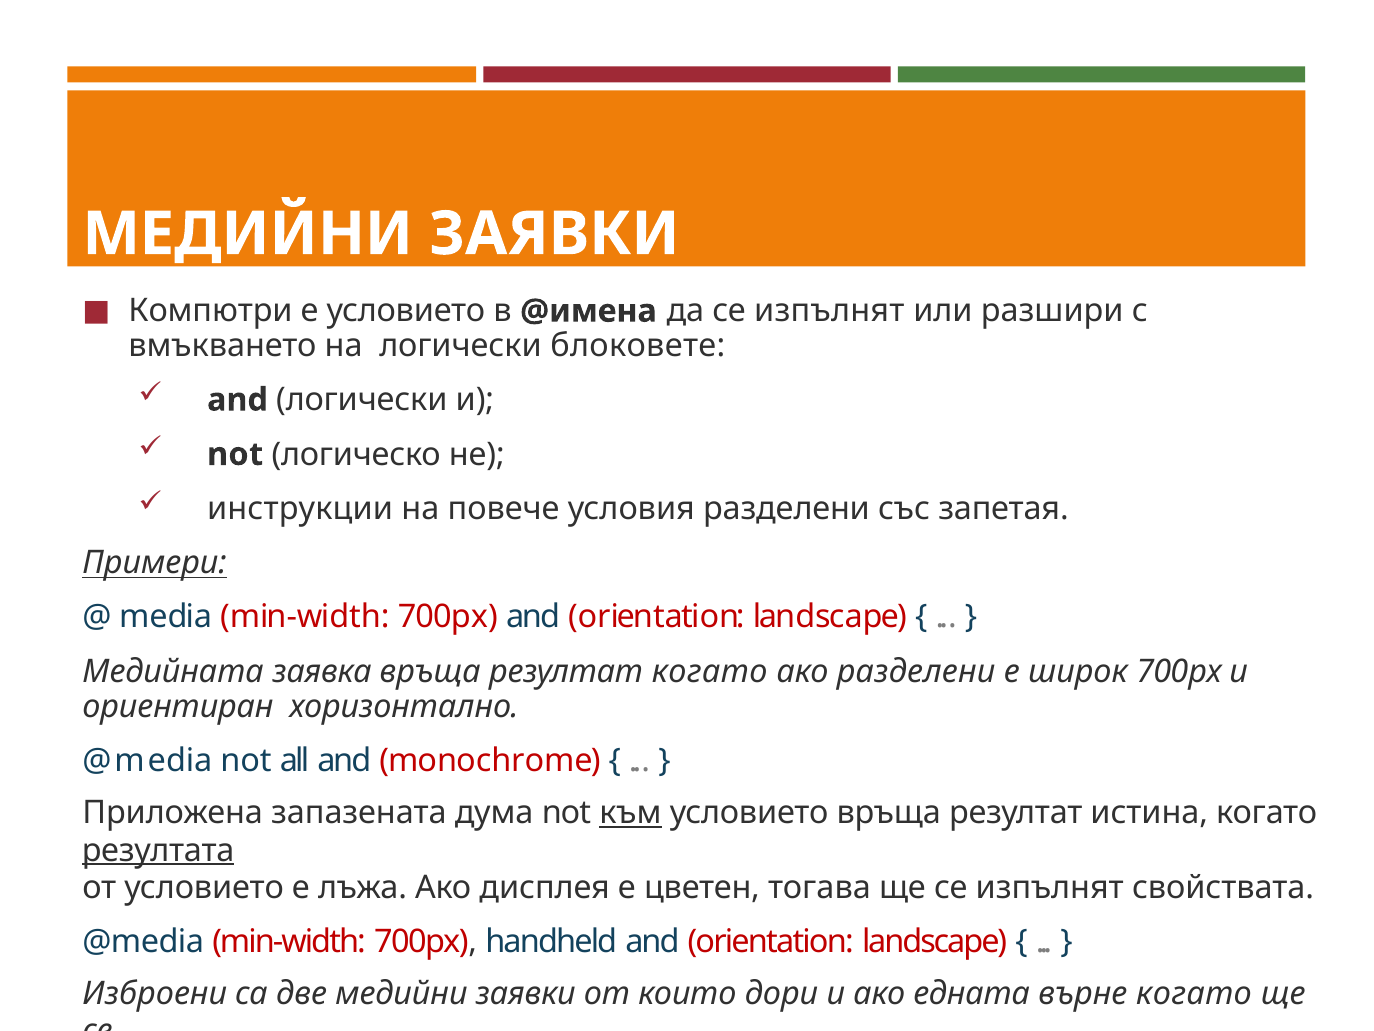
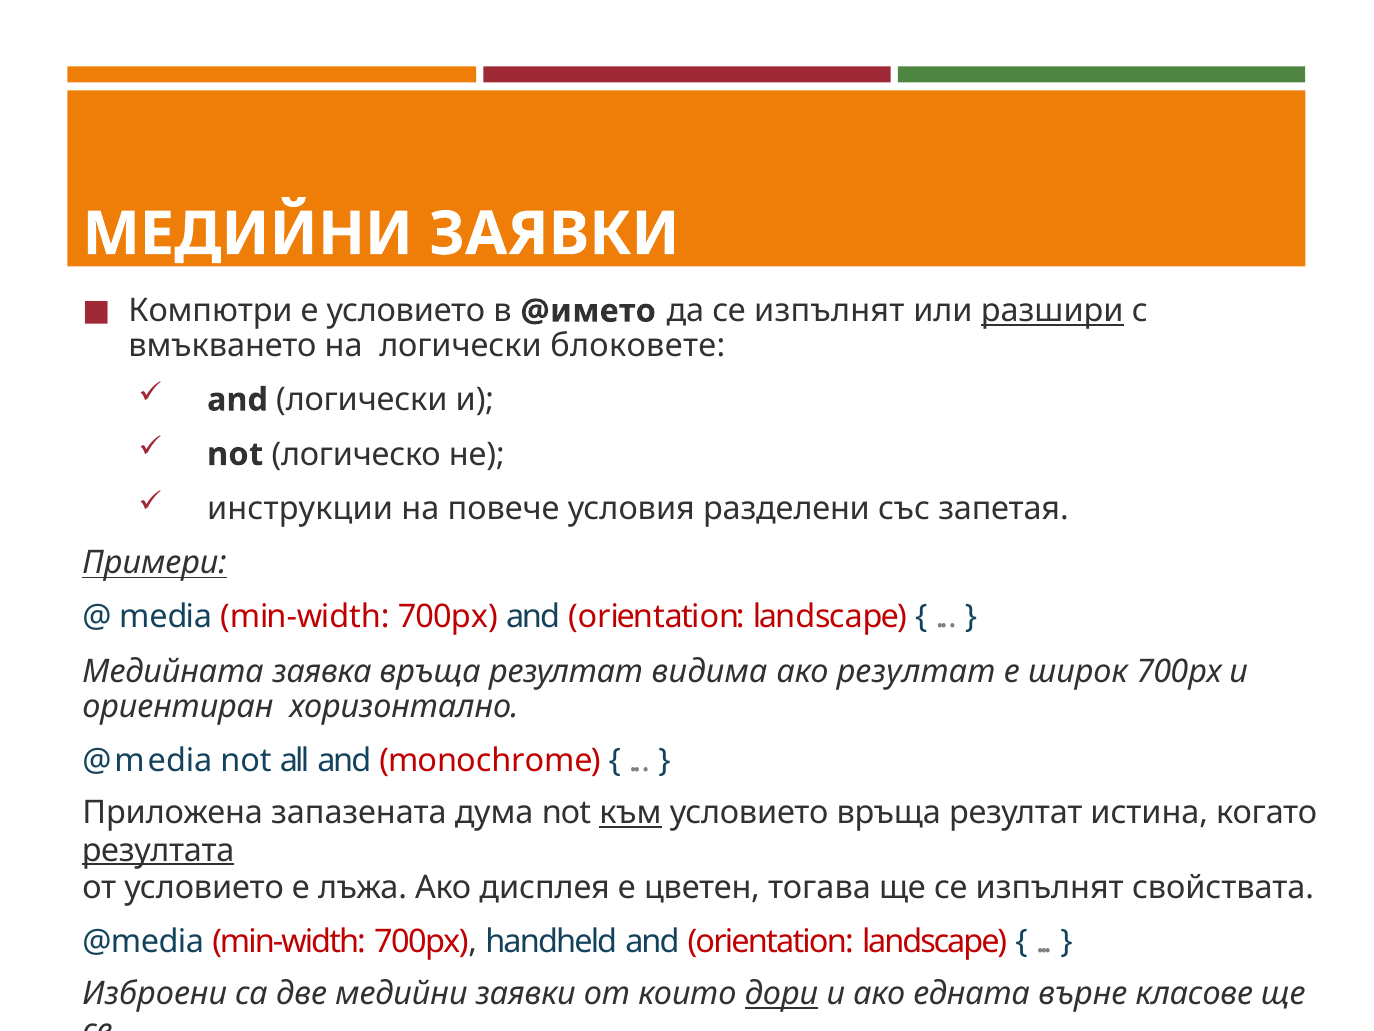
@имена: @имена -> @името
разшири underline: none -> present
резултат когато: когато -> видима
ако разделени: разделени -> резултат
дори underline: none -> present
върне когато: когато -> класове
